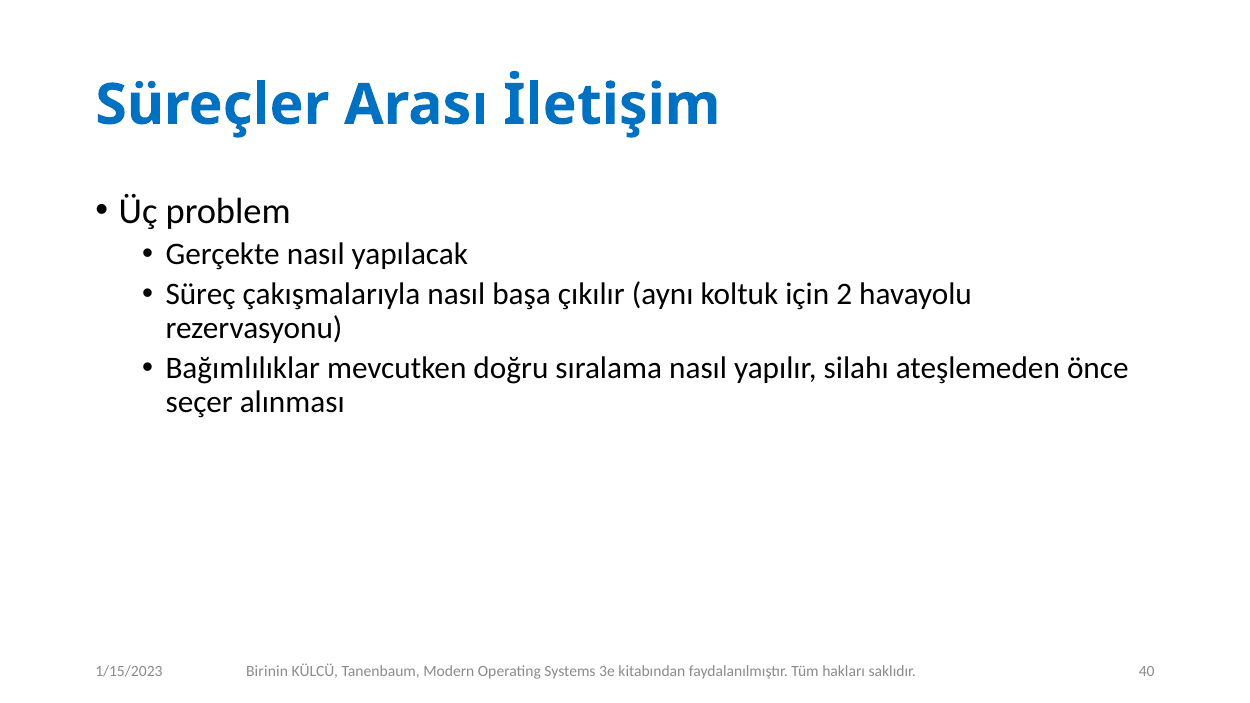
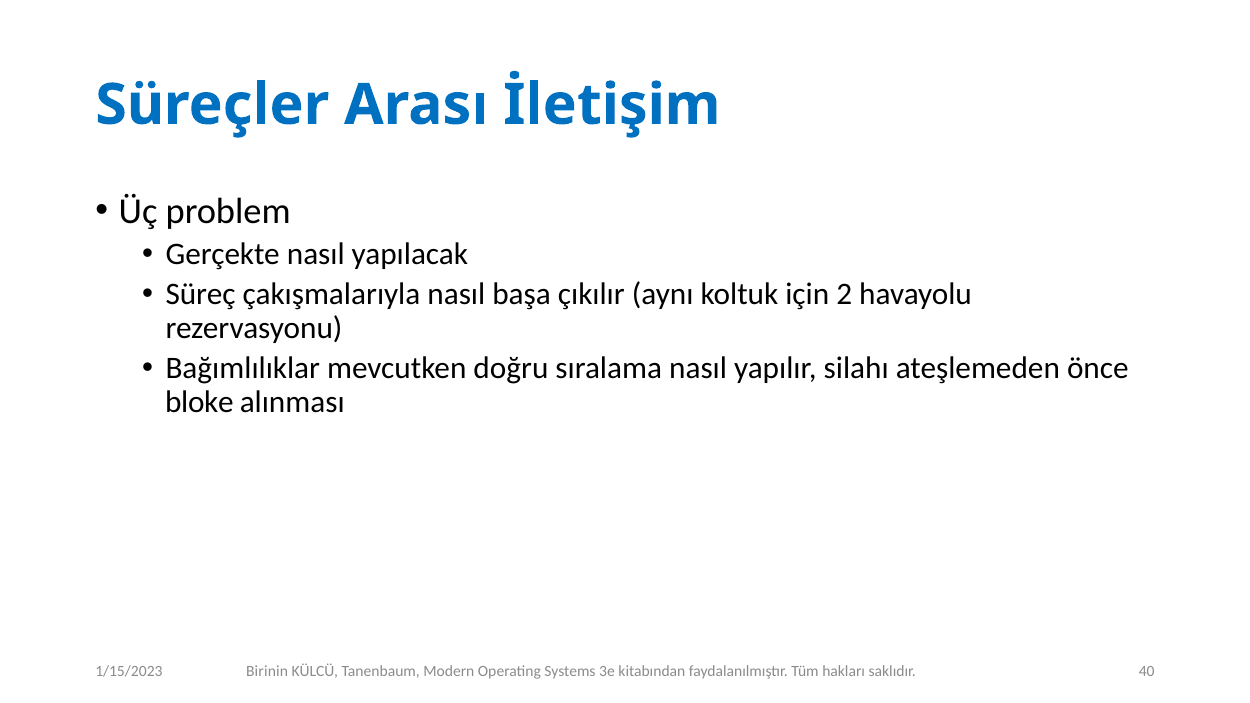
seçer: seçer -> bloke
